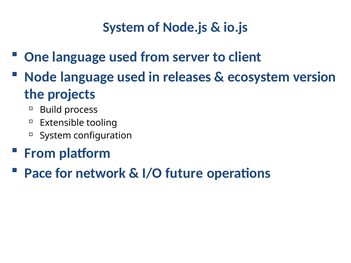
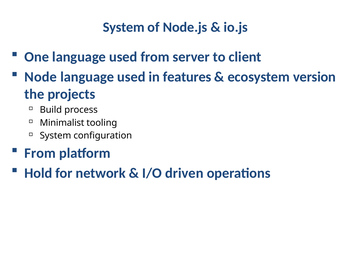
releases: releases -> features
Extensible: Extensible -> Minimalist
Pace: Pace -> Hold
future: future -> driven
